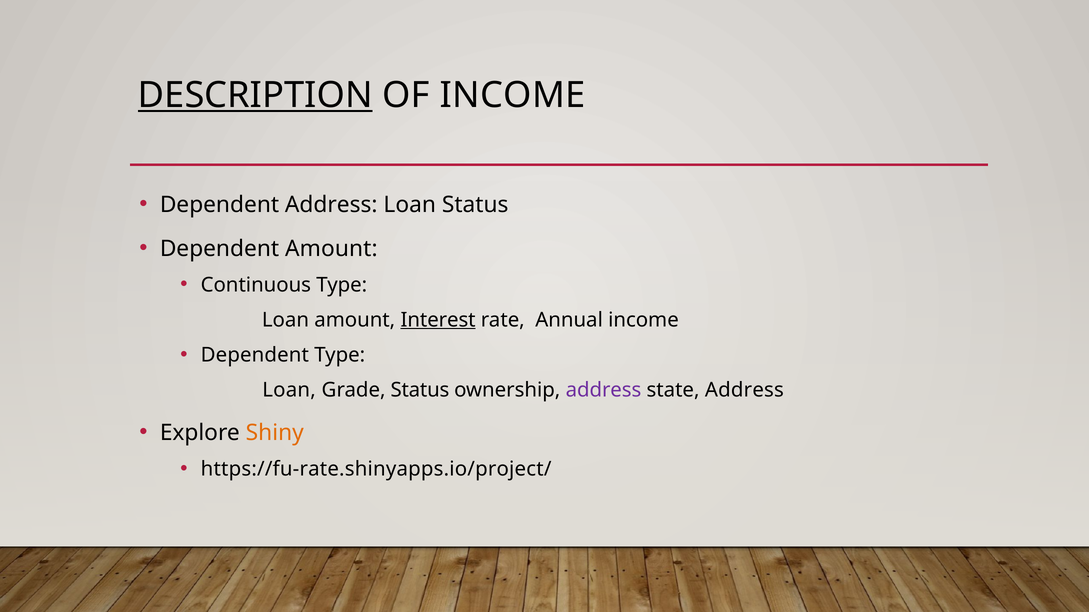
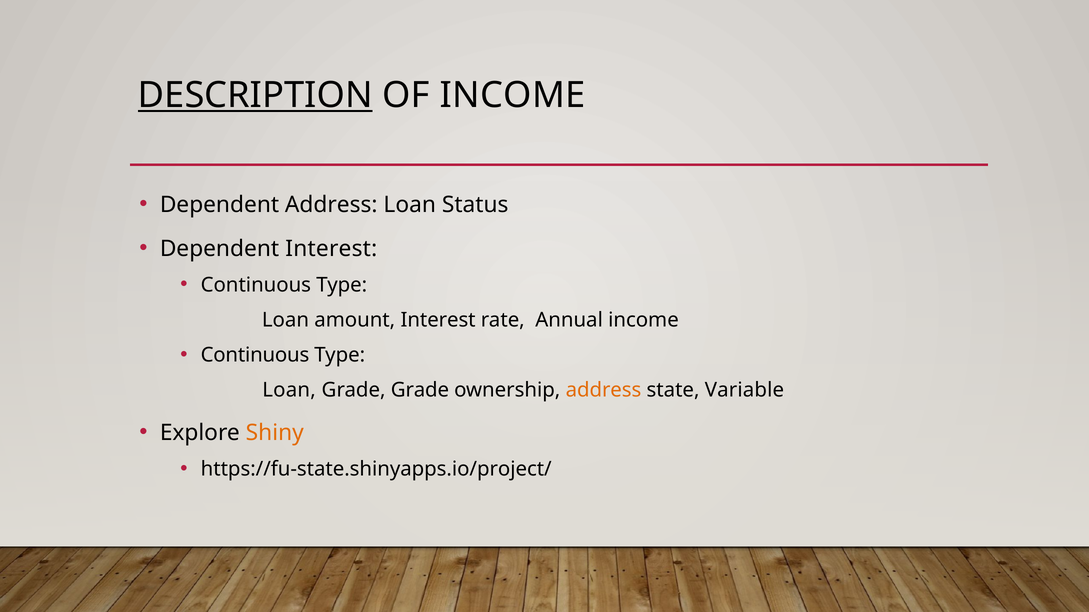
Dependent Amount: Amount -> Interest
Interest at (438, 320) underline: present -> none
Dependent at (255, 355): Dependent -> Continuous
Grade Status: Status -> Grade
address at (603, 390) colour: purple -> orange
state Address: Address -> Variable
https://fu-rate.shinyapps.io/project/: https://fu-rate.shinyapps.io/project/ -> https://fu-state.shinyapps.io/project/
